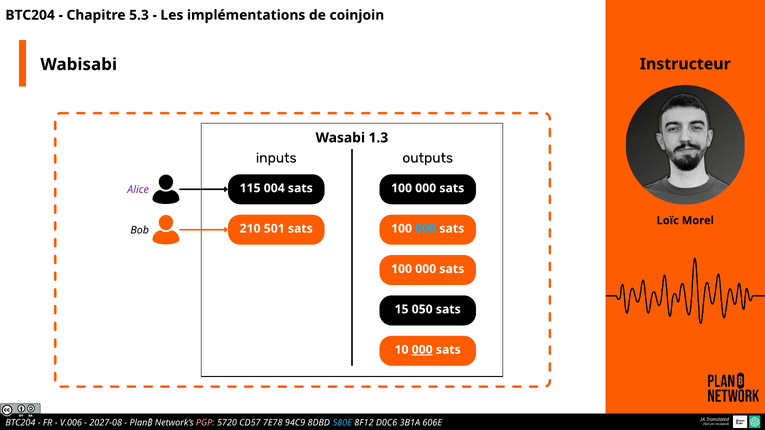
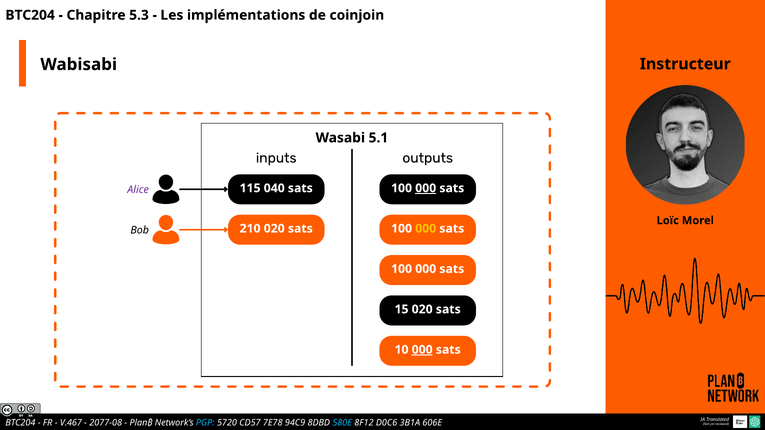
1.3: 1.3 -> 5.1
004: 004 -> 040
000 at (426, 188) underline: none -> present
210 501: 501 -> 020
000 at (426, 229) colour: light blue -> yellow
15 050: 050 -> 020
V.006: V.006 -> V.467
2027-08: 2027-08 -> 2077-08
PGP colour: pink -> light blue
